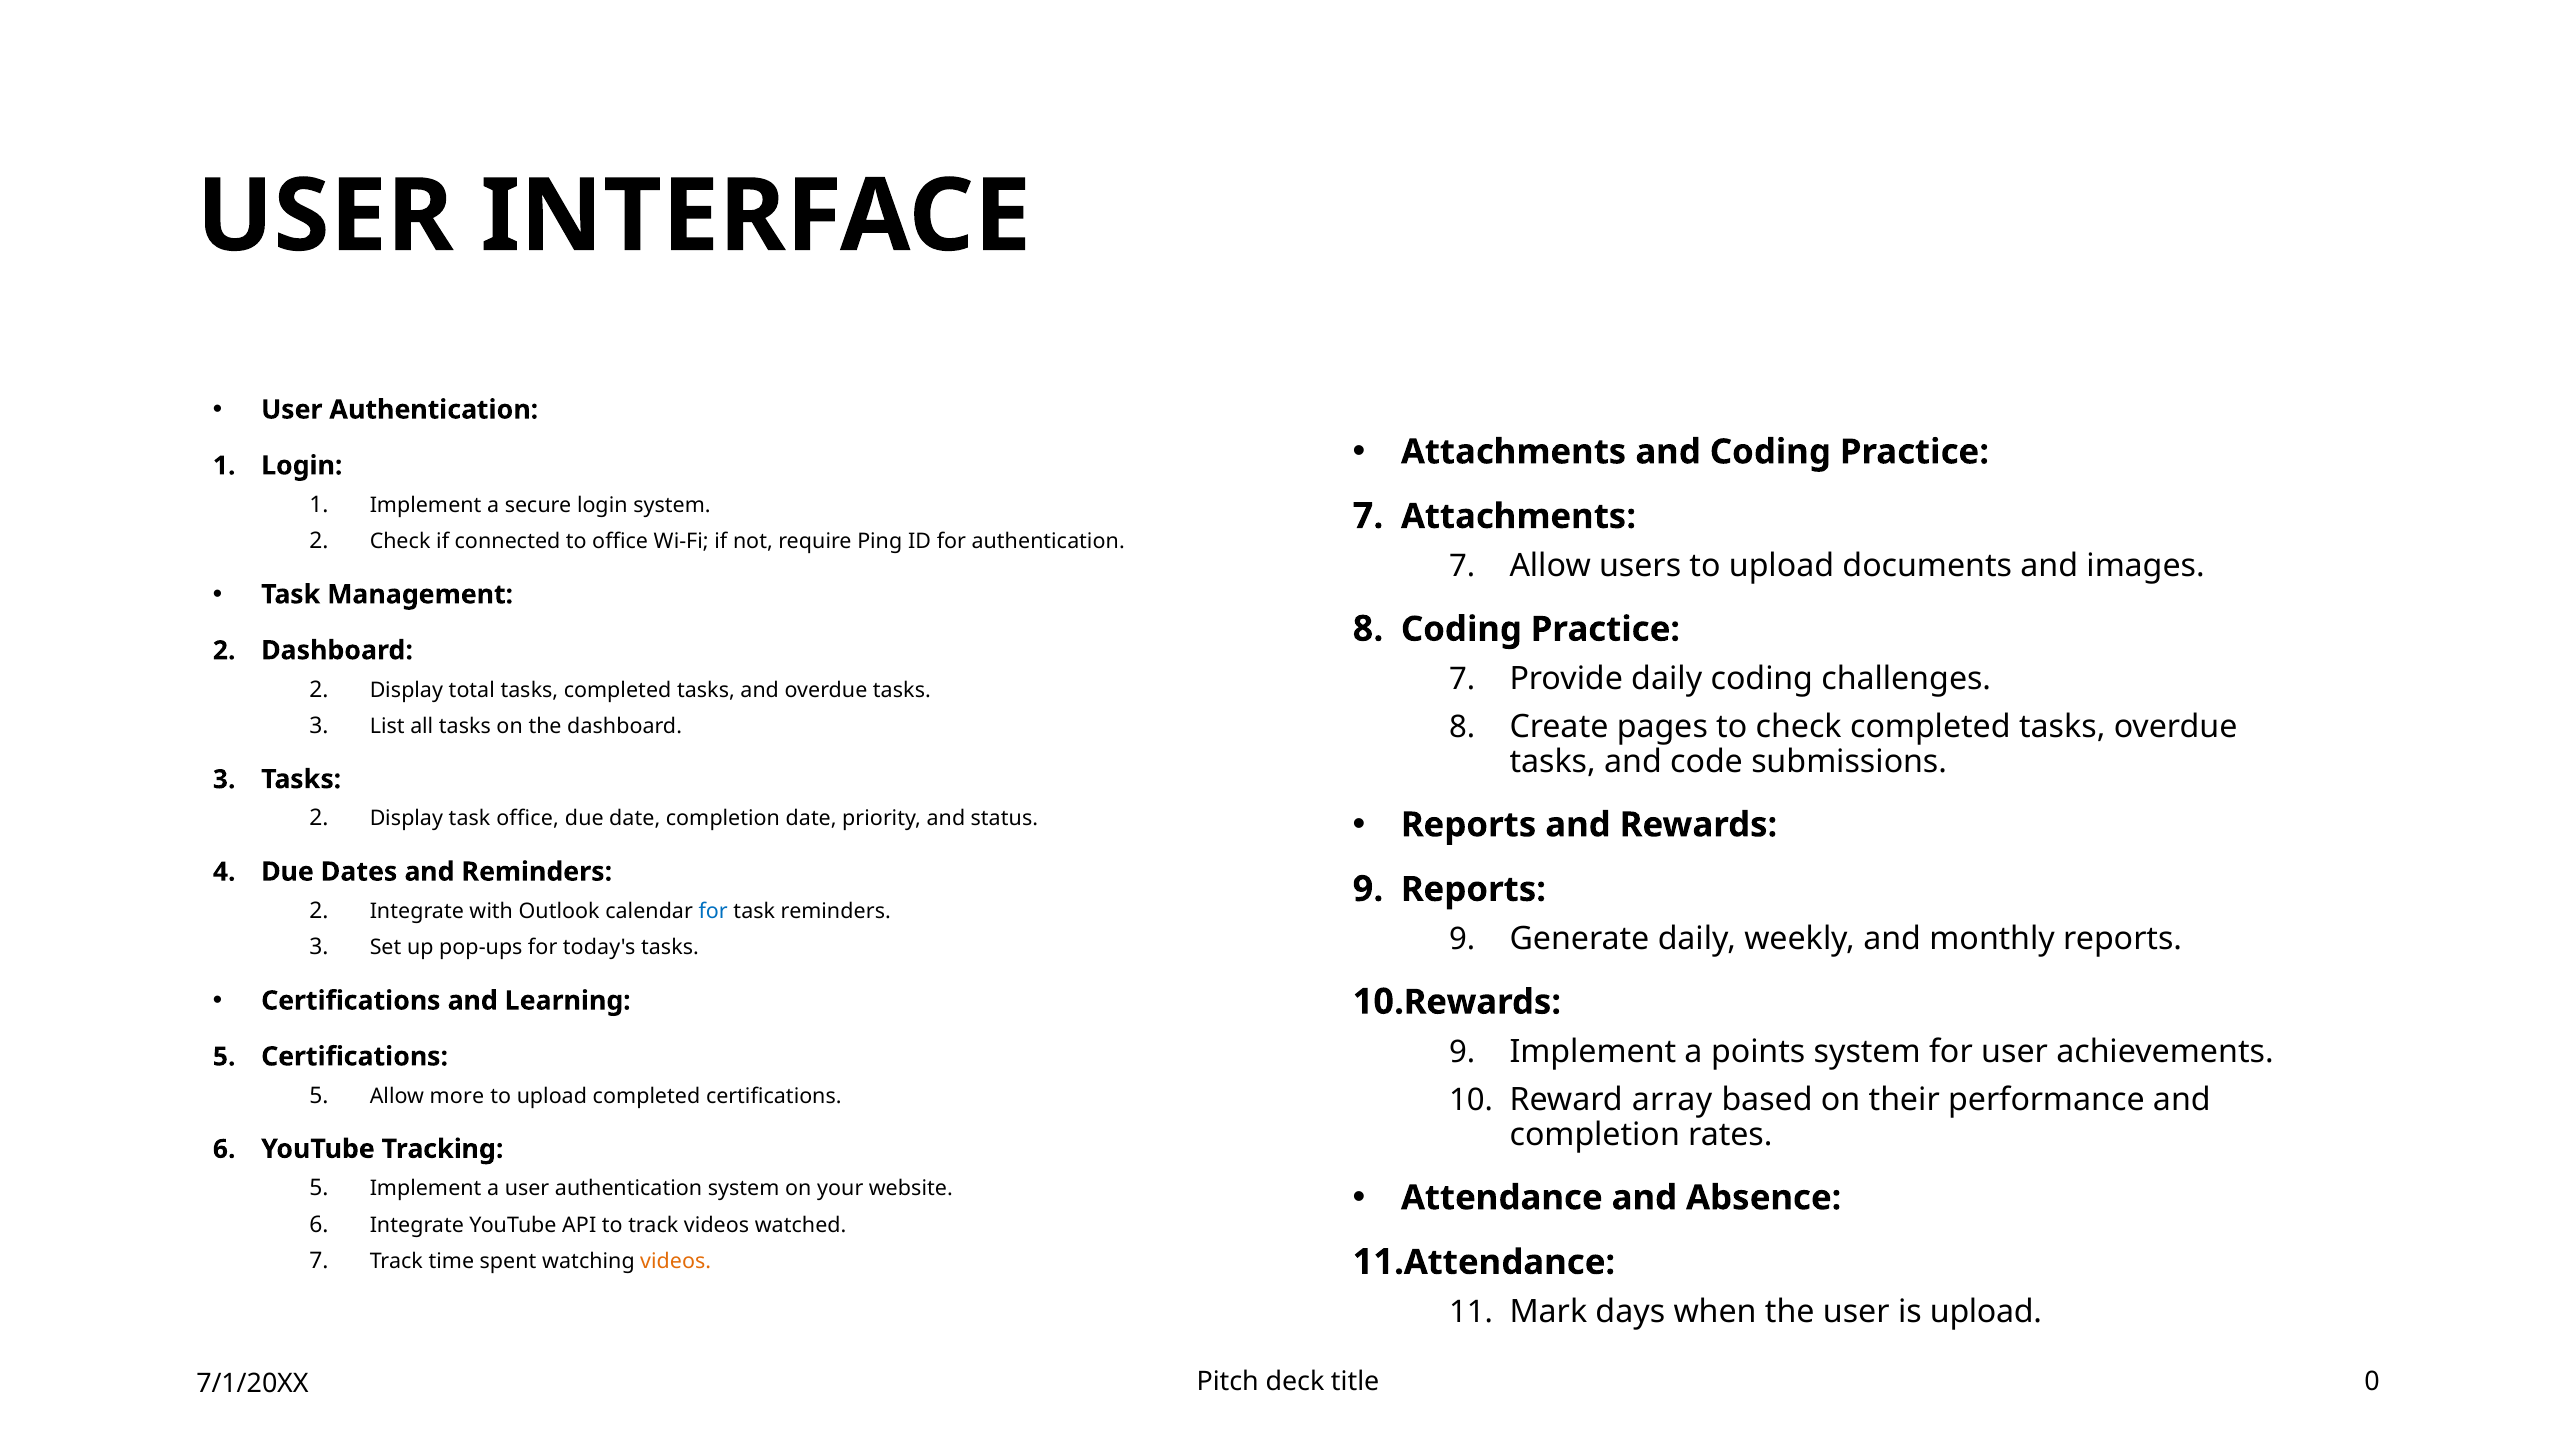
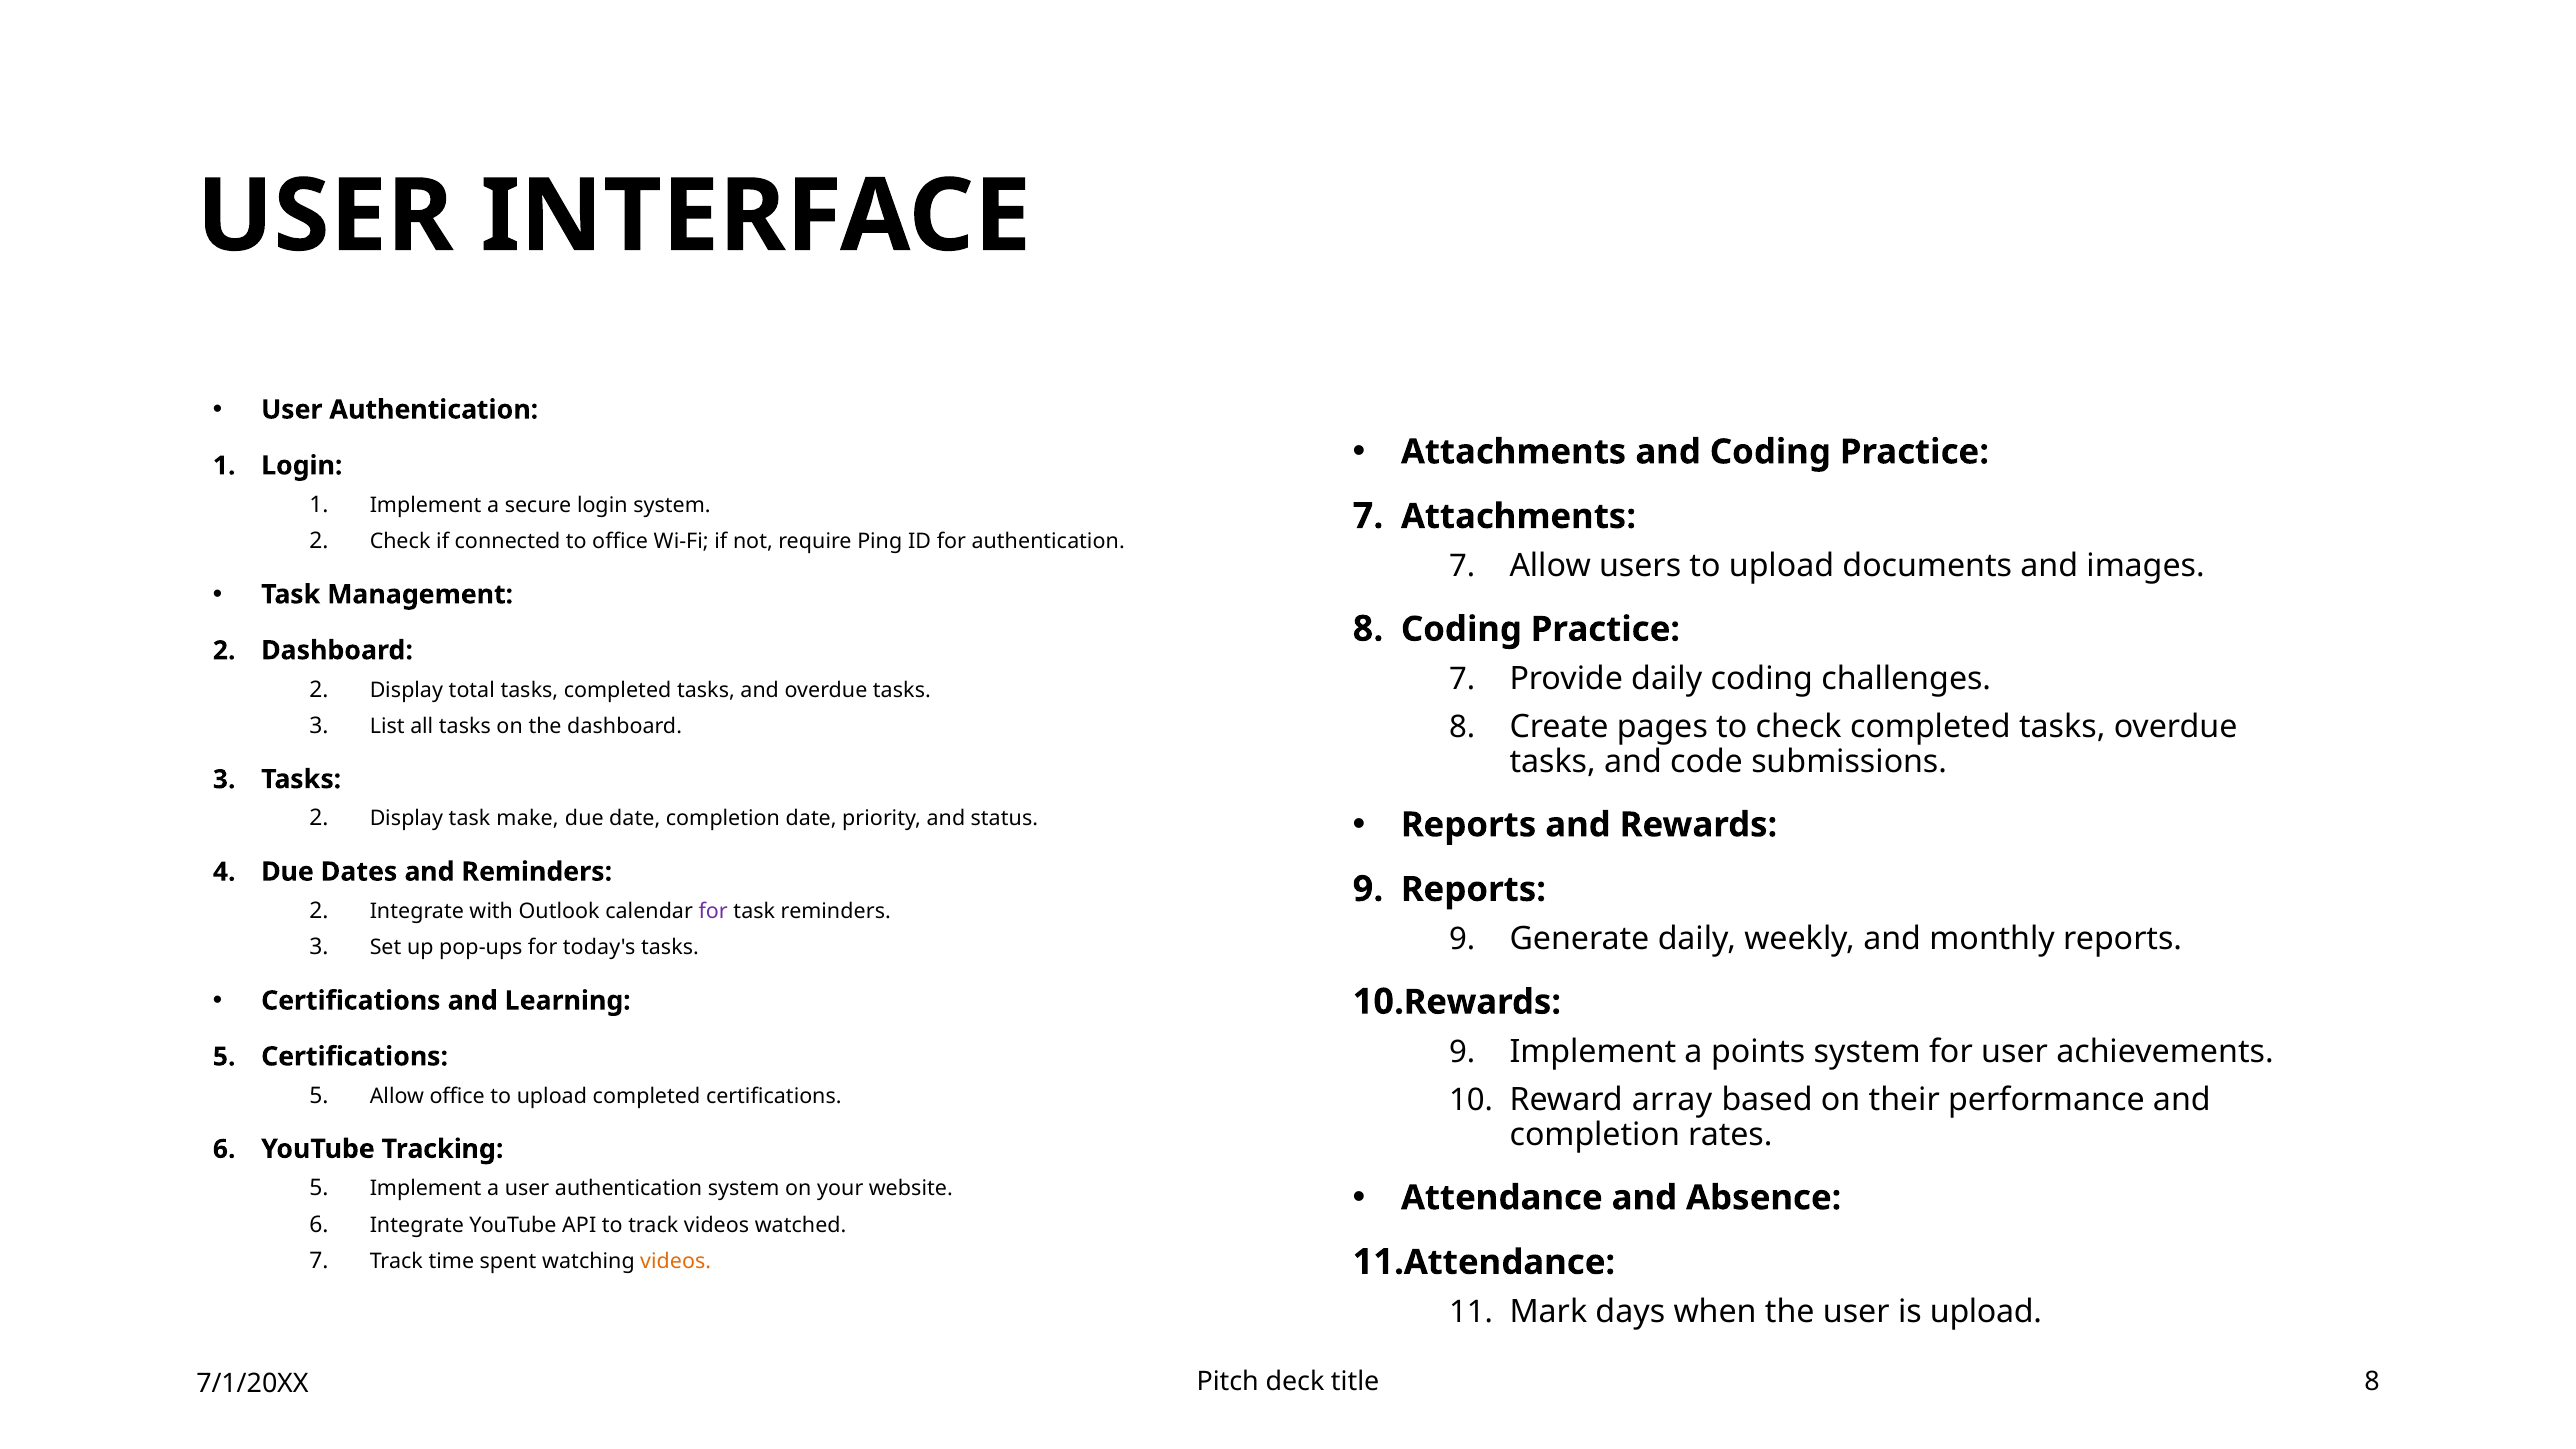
task office: office -> make
for at (713, 911) colour: blue -> purple
Allow more: more -> office
title 0: 0 -> 8
